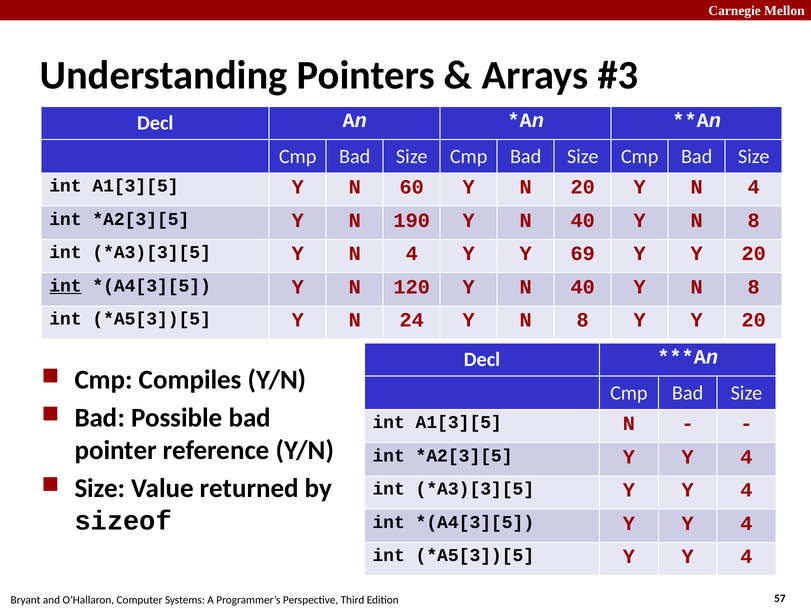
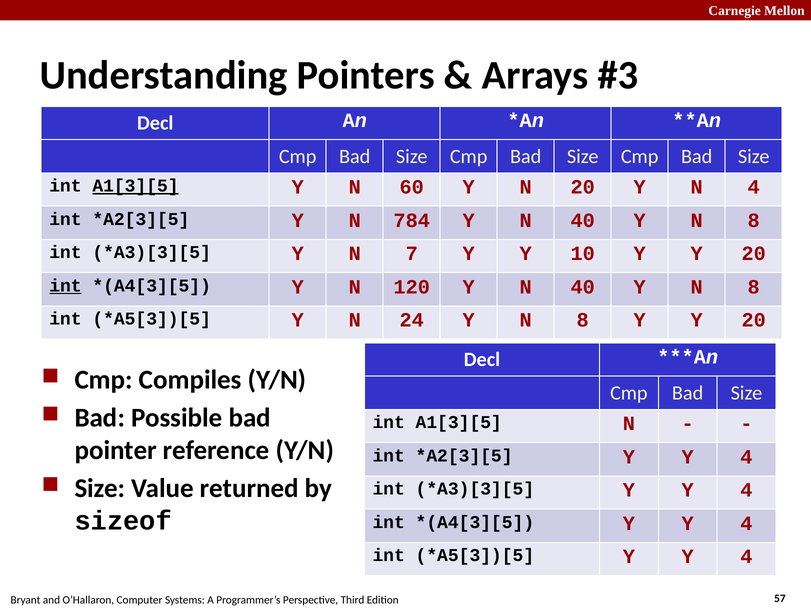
A1[3][5 at (135, 186) underline: none -> present
190: 190 -> 784
4 at (412, 253): 4 -> 7
69: 69 -> 10
